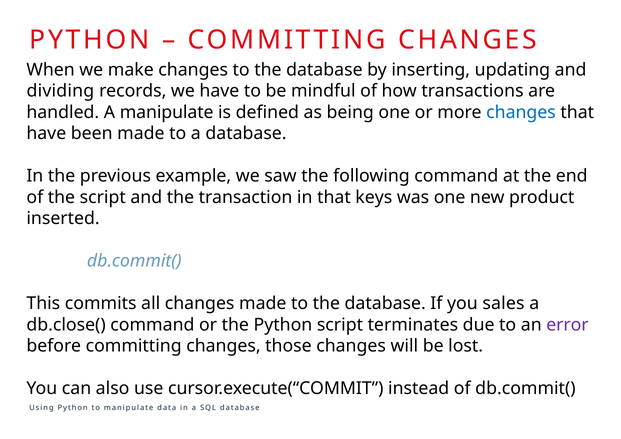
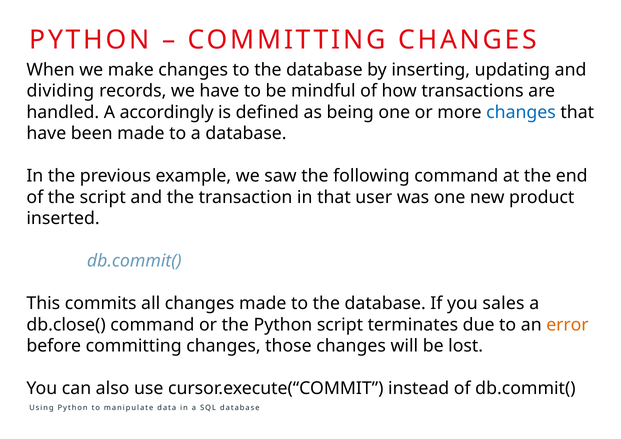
A manipulate: manipulate -> accordingly
keys: keys -> user
error colour: purple -> orange
